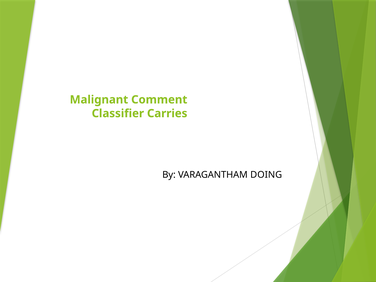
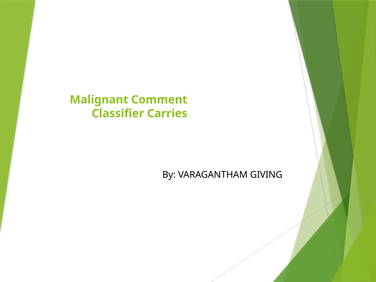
DOING: DOING -> GIVING
